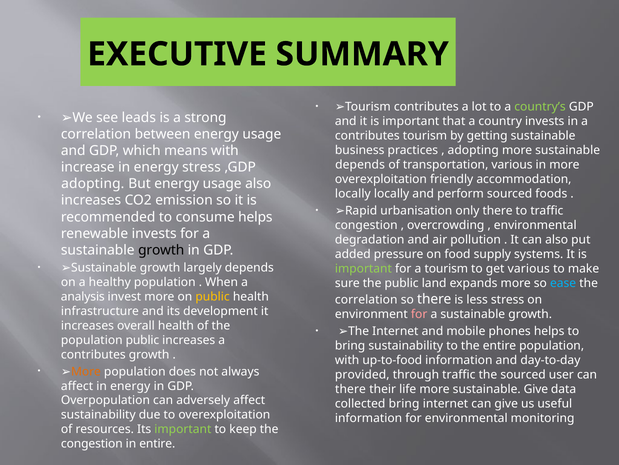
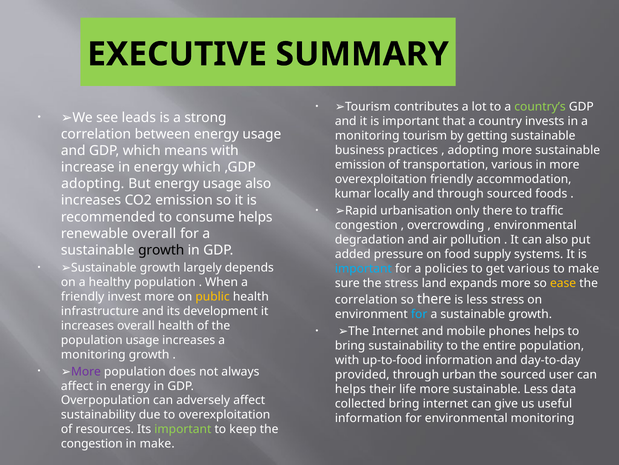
contributes at (367, 136): contributes -> monitoring
depends at (360, 165): depends -> emission
energy stress: stress -> which
locally at (353, 193): locally -> kumar
and perform: perform -> through
renewable invests: invests -> overall
important at (363, 268) colour: light green -> light blue
a tourism: tourism -> policies
the public: public -> stress
ease colour: light blue -> yellow
analysis at (83, 296): analysis -> friendly
for at (419, 314) colour: pink -> light blue
population public: public -> usage
contributes at (93, 354): contributes -> monitoring
More at (86, 371) colour: orange -> purple
through traffic: traffic -> urban
there at (350, 389): there -> helps
sustainable Give: Give -> Less
in entire: entire -> make
